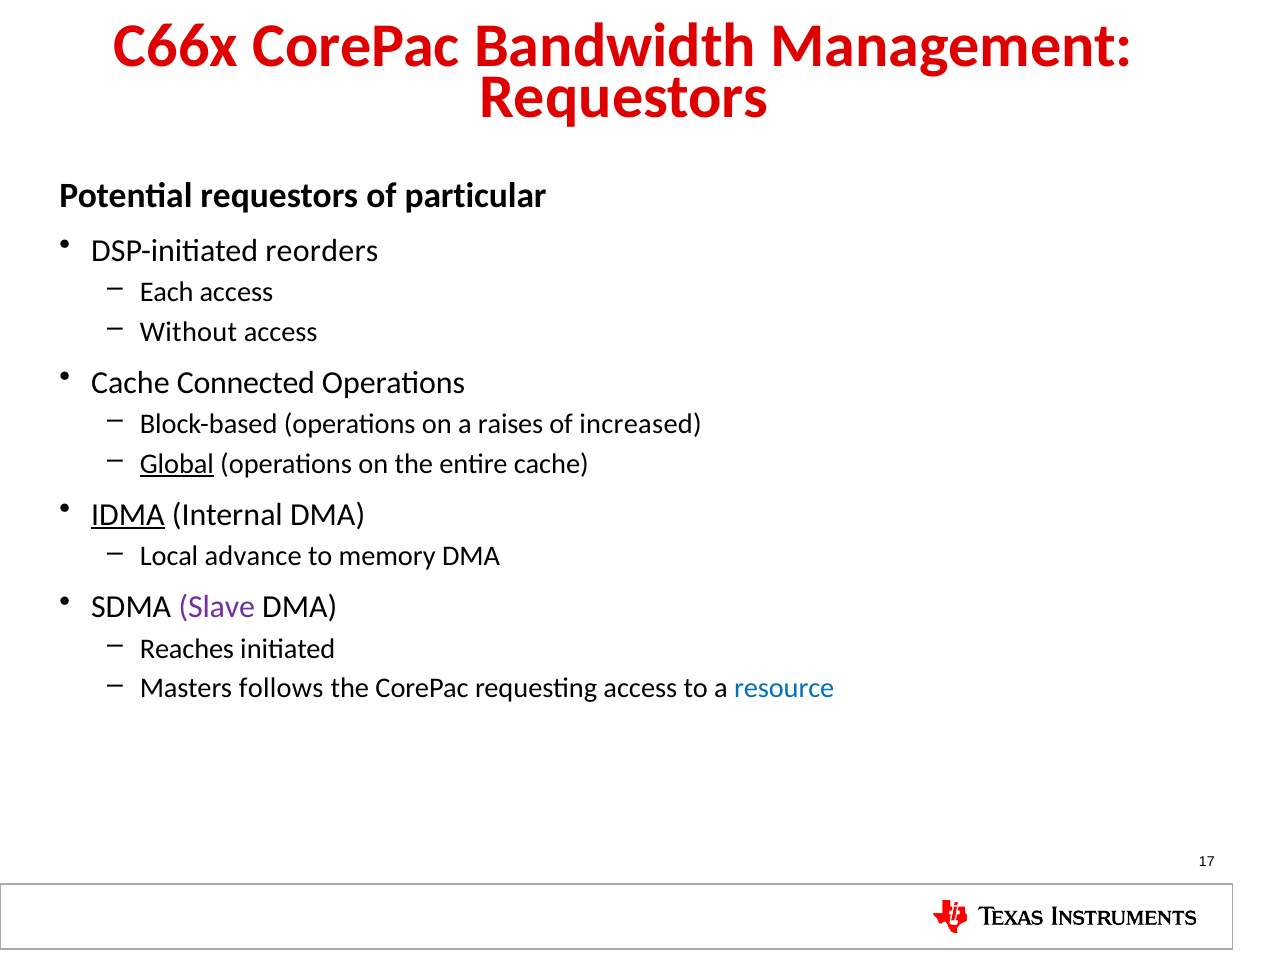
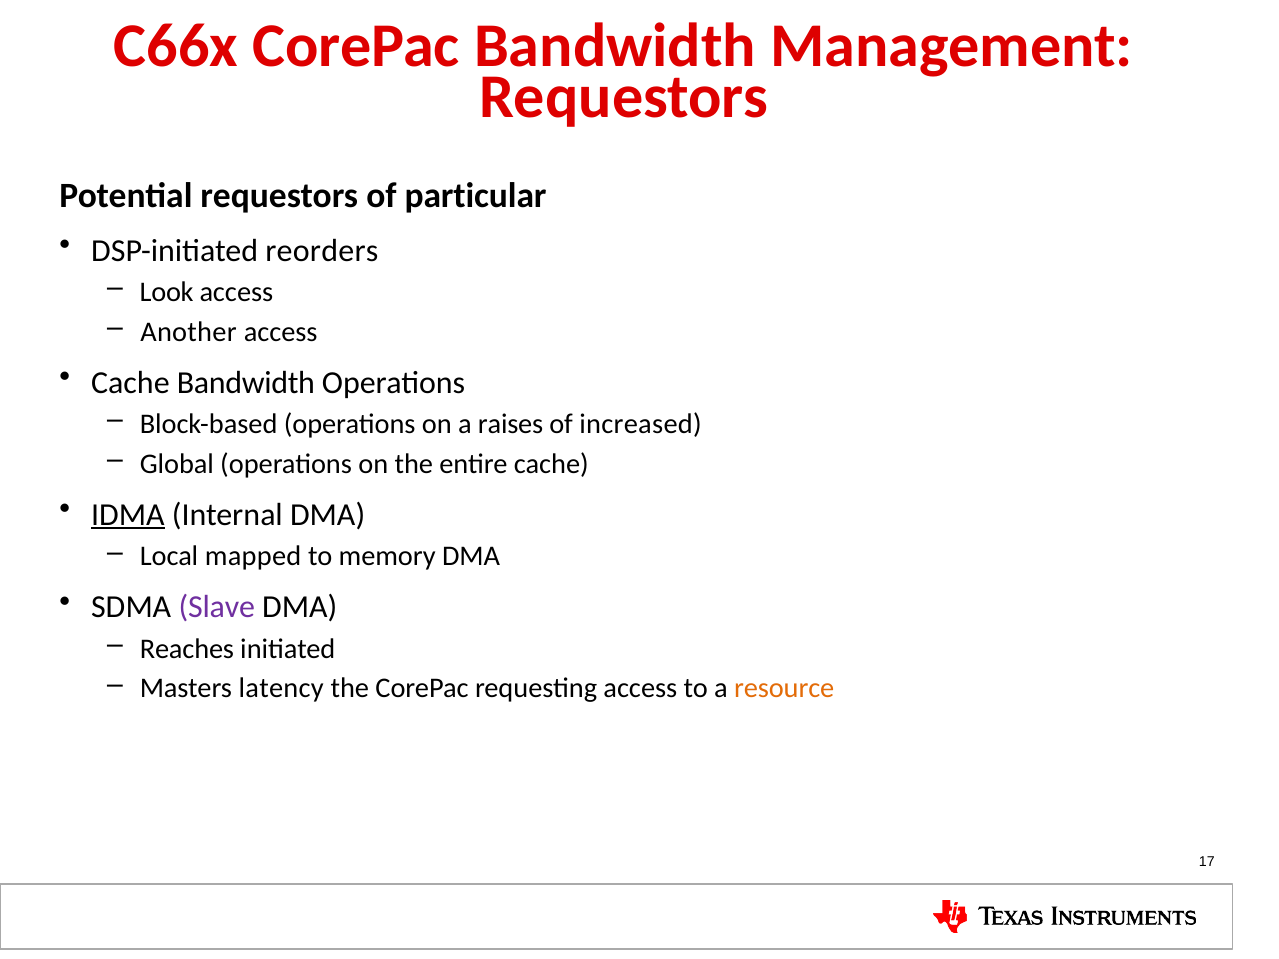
Each: Each -> Look
Without: Without -> Another
Cache Connected: Connected -> Bandwidth
Global underline: present -> none
advance: advance -> mapped
follows: follows -> latency
resource colour: blue -> orange
